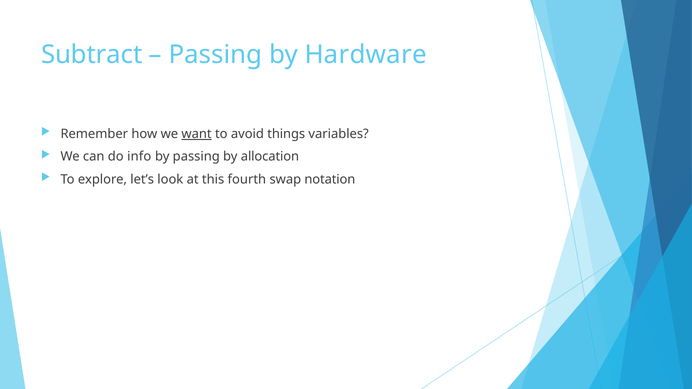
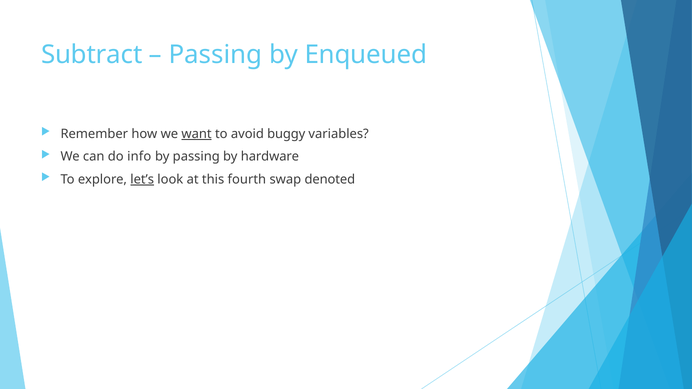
Hardware: Hardware -> Enqueued
things: things -> buggy
allocation: allocation -> hardware
let’s underline: none -> present
notation: notation -> denoted
